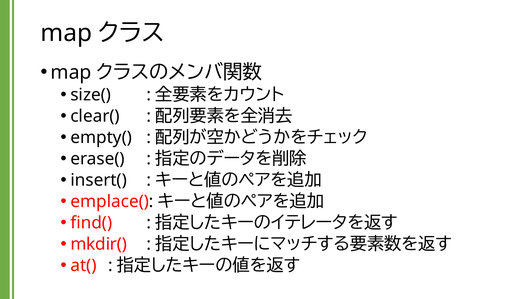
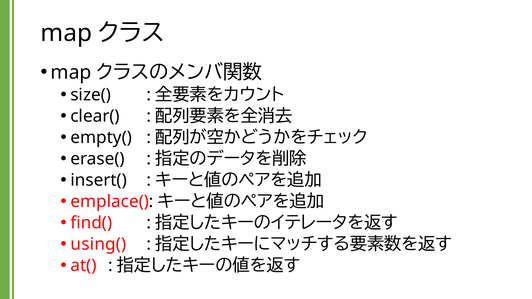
mkdir(: mkdir( -> using(
